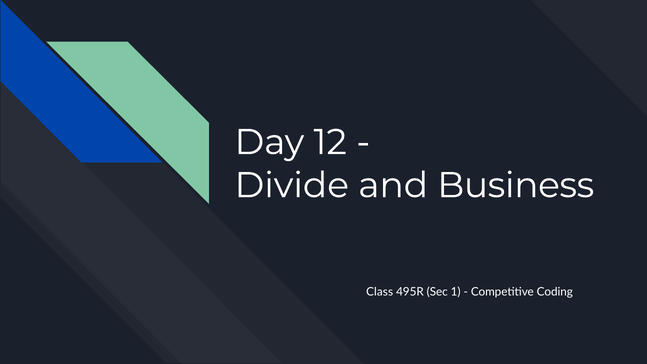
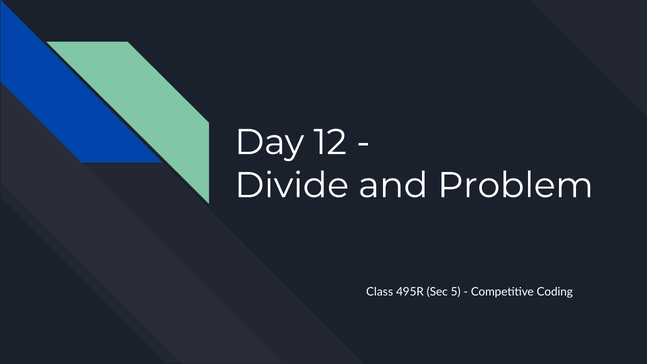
Business: Business -> Problem
1: 1 -> 5
